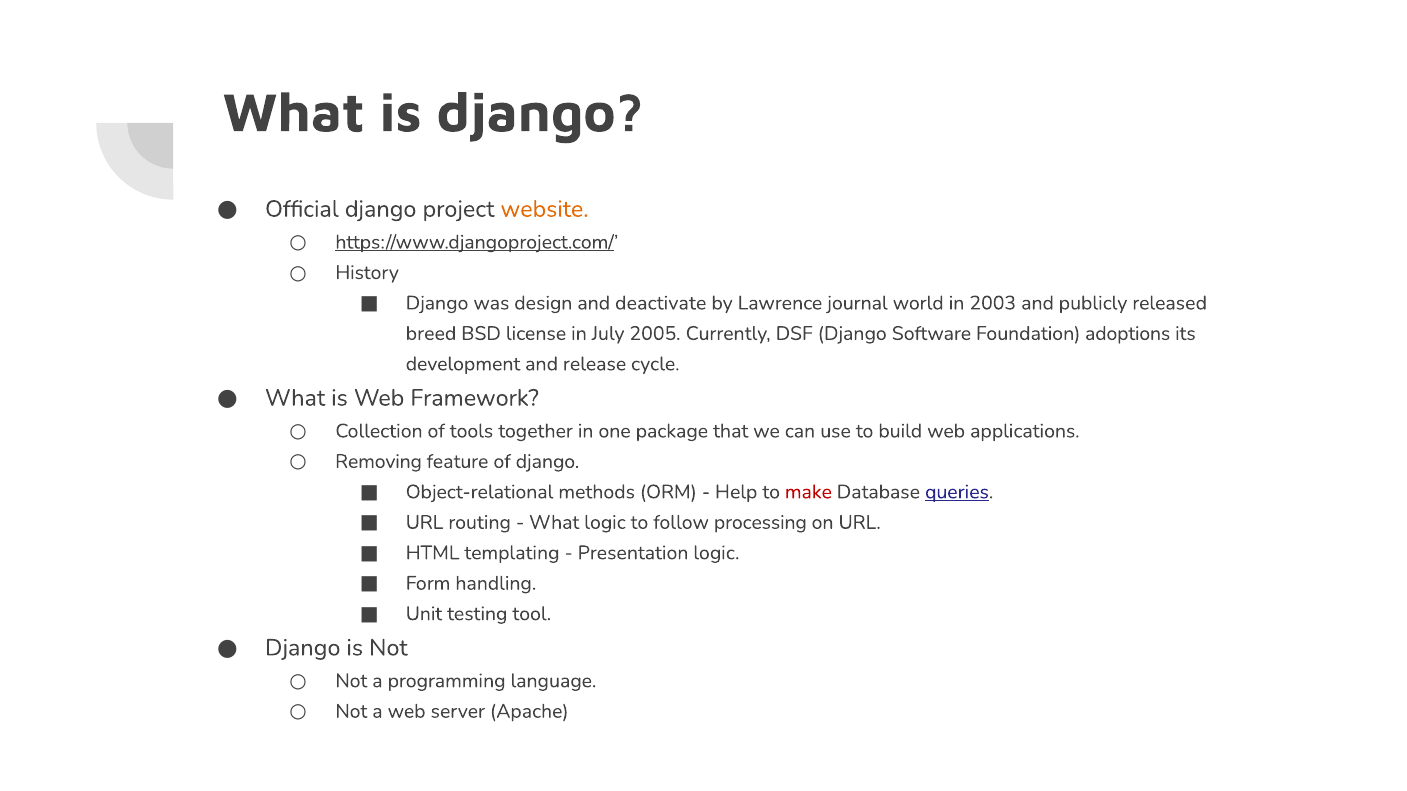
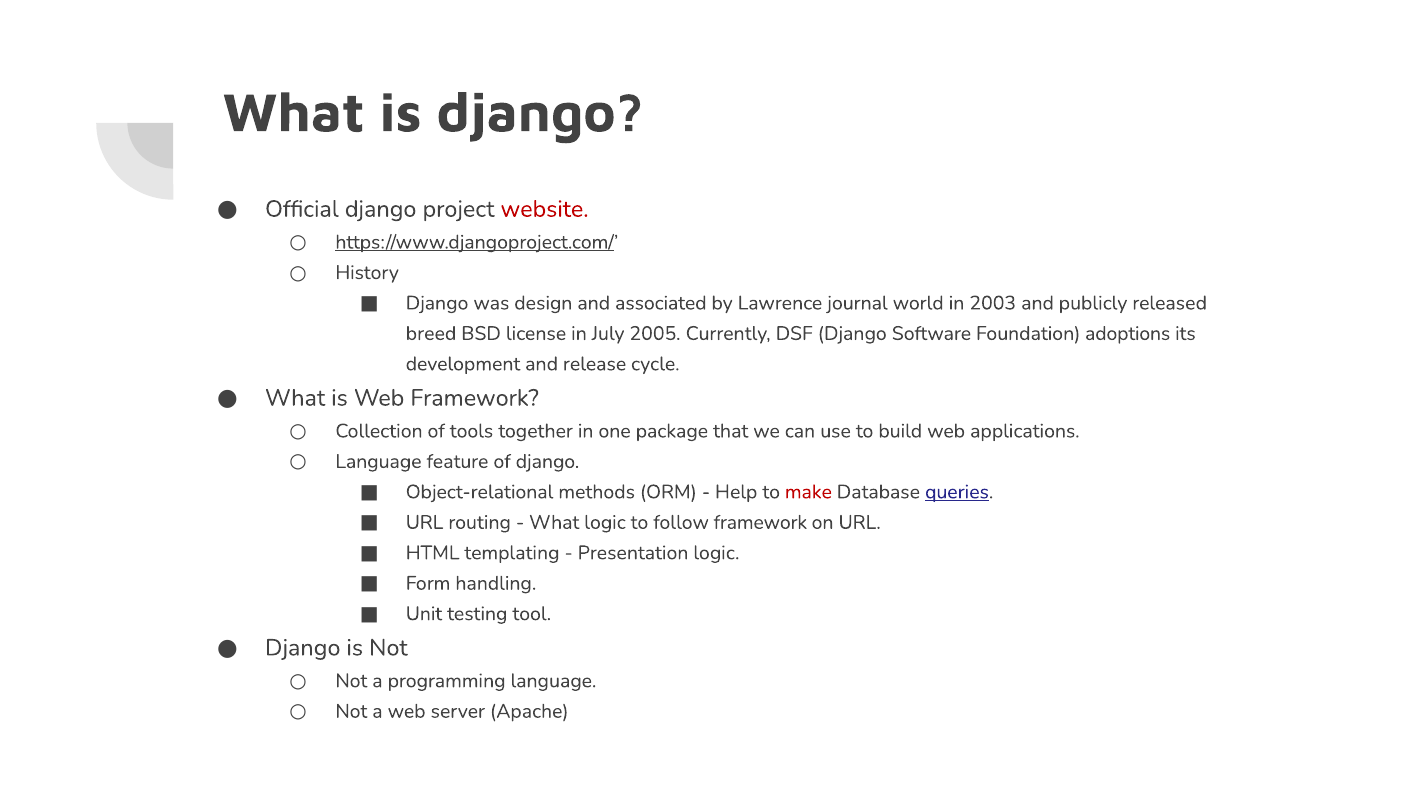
website colour: orange -> red
deactivate: deactivate -> associated
Removing at (379, 462): Removing -> Language
follow processing: processing -> framework
